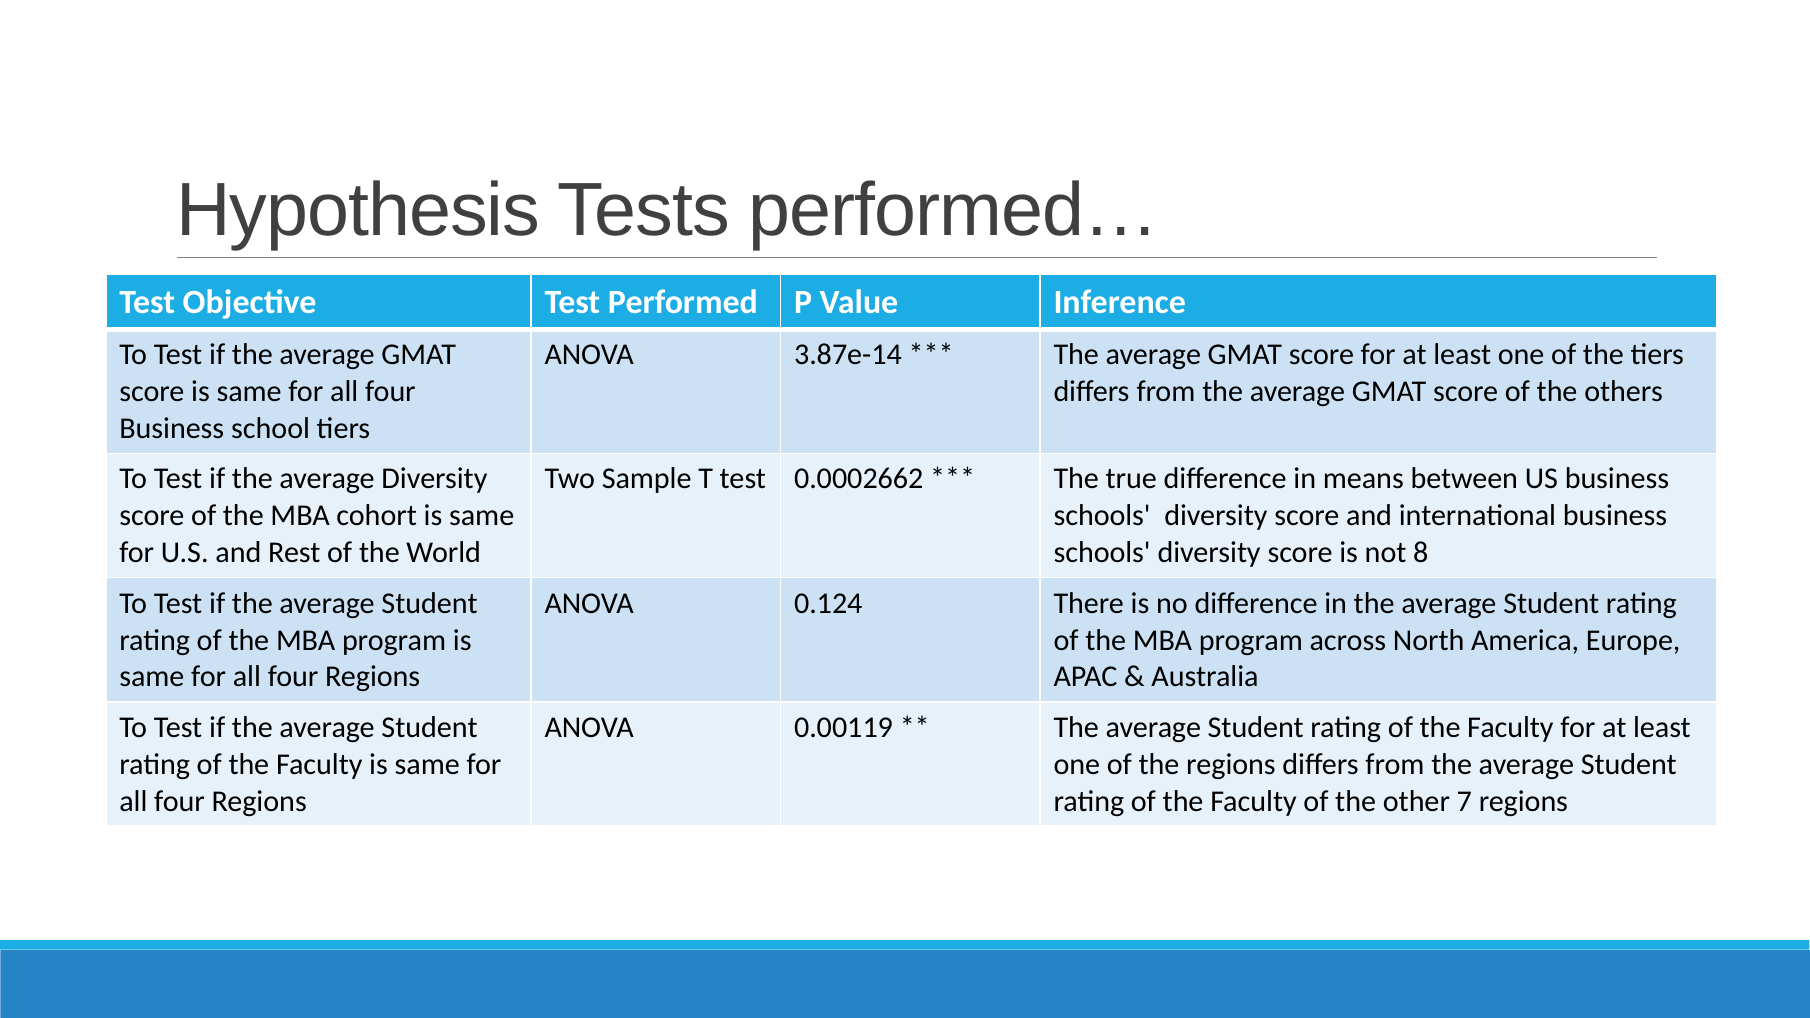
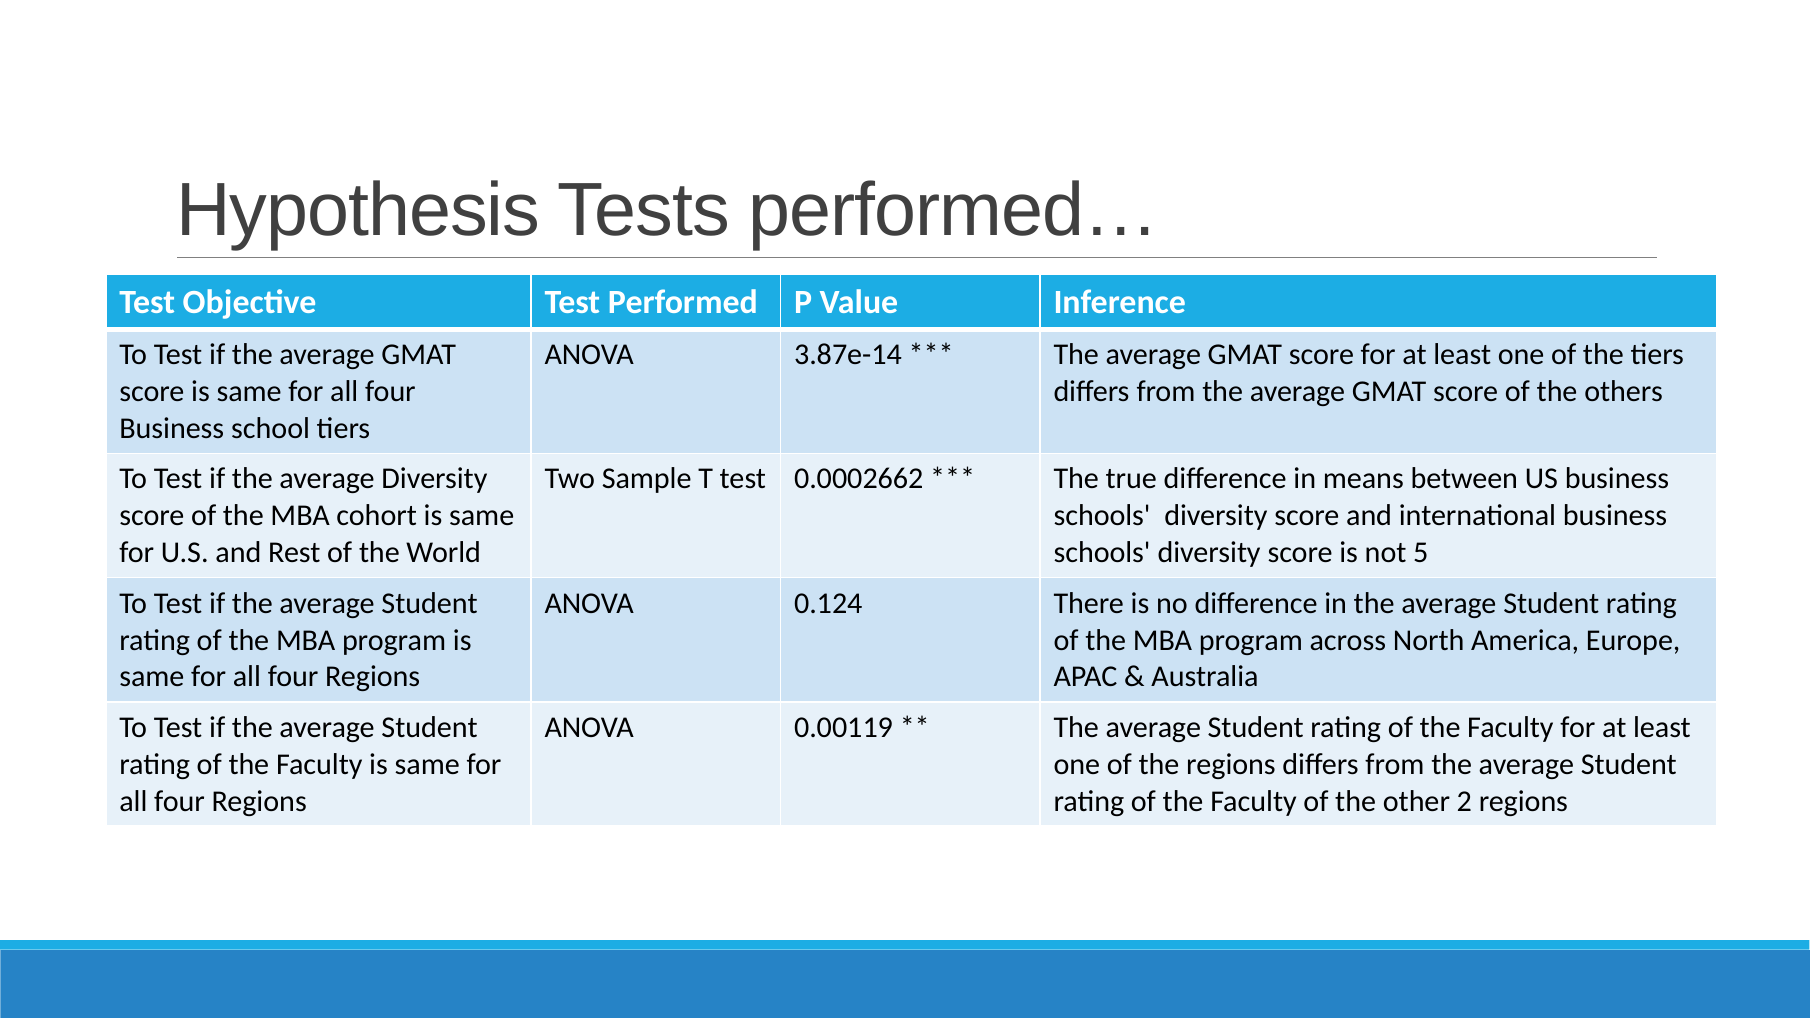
8: 8 -> 5
7: 7 -> 2
